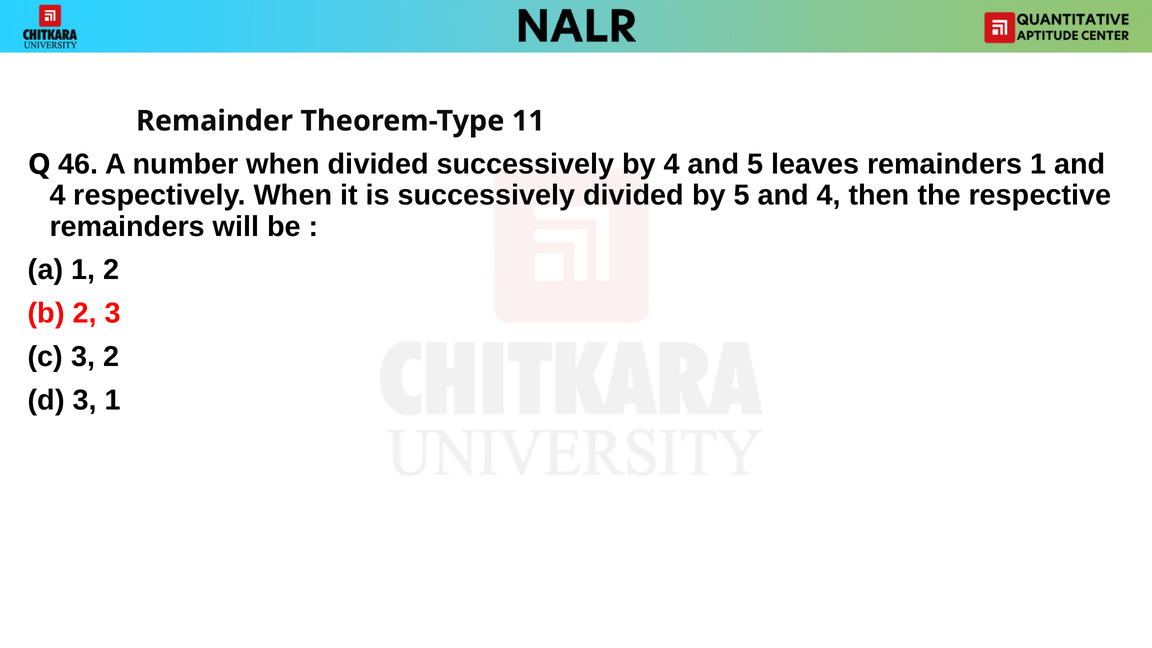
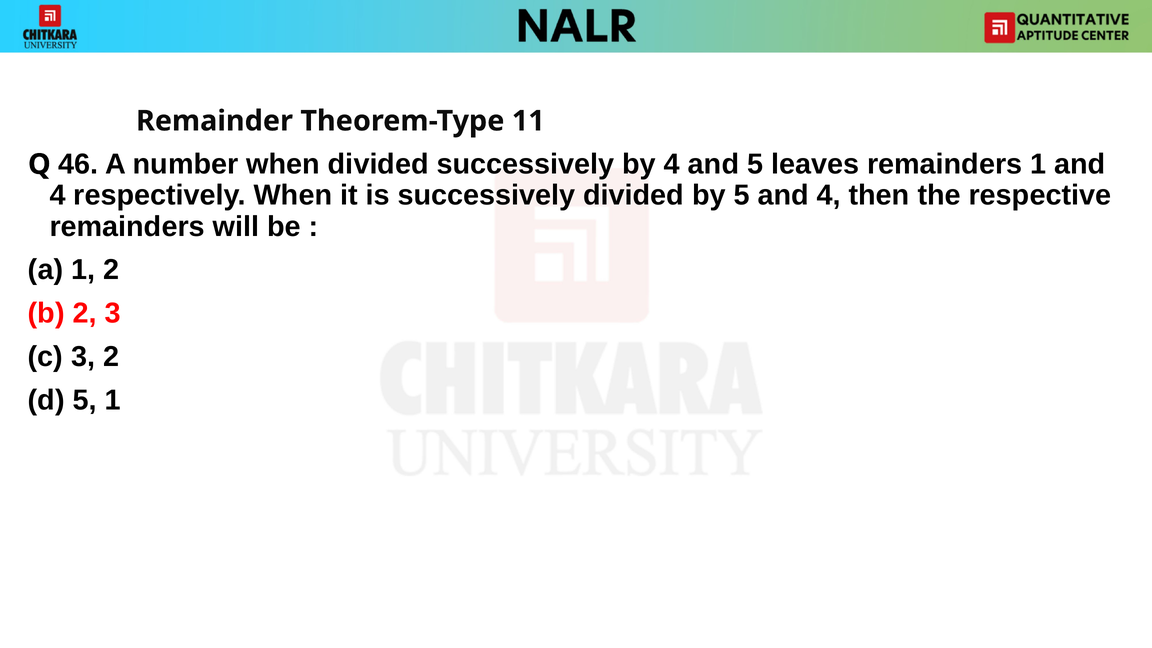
d 3: 3 -> 5
